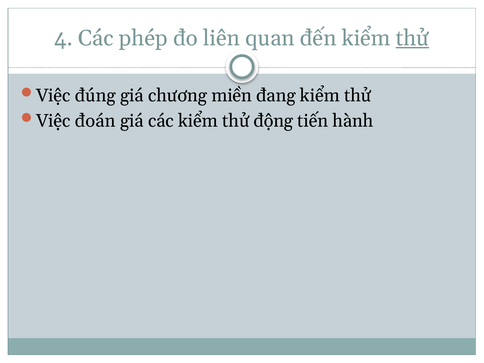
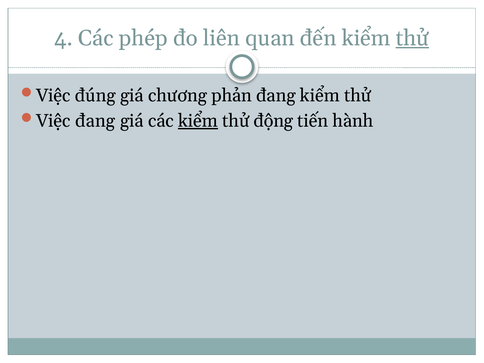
miền: miền -> phản
Việc đoán: đoán -> đang
kiểm at (198, 121) underline: none -> present
